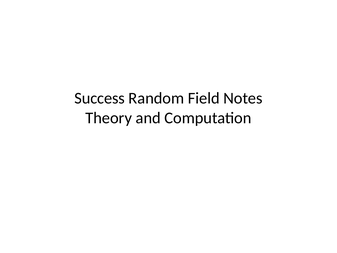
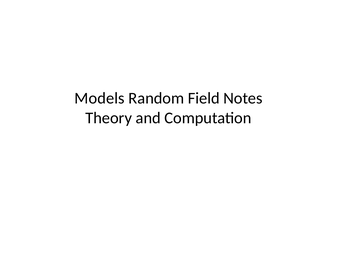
Success: Success -> Models
